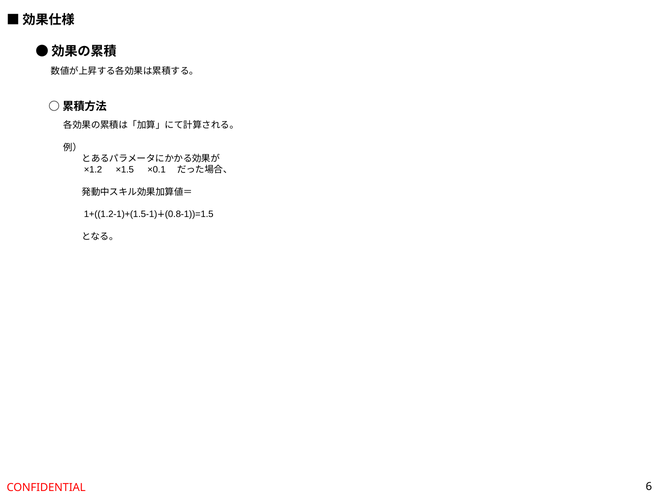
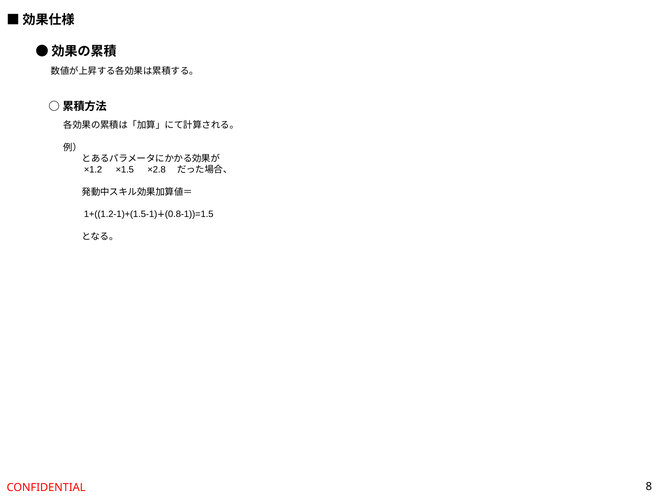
×0.1: ×0.1 -> ×2.8
6: 6 -> 8
